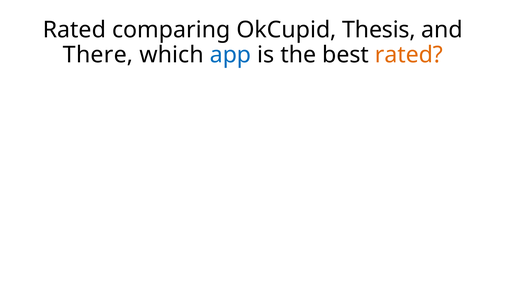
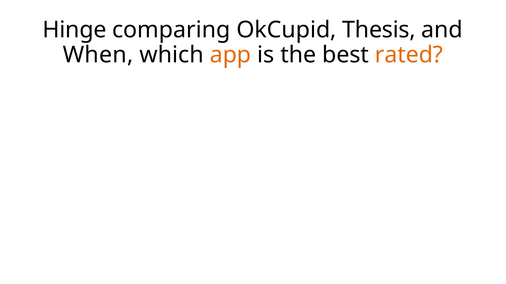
Rated at (74, 30): Rated -> Hinge
There: There -> When
app colour: blue -> orange
